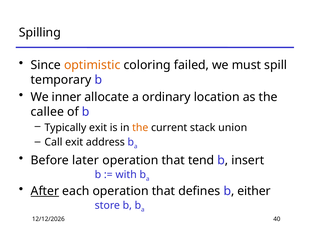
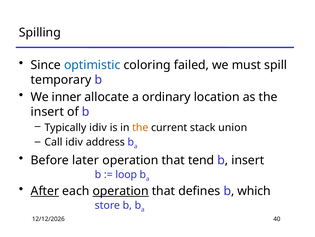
optimistic colour: orange -> blue
callee at (47, 111): callee -> insert
Typically exit: exit -> idiv
Call exit: exit -> idiv
with: with -> loop
operation at (121, 191) underline: none -> present
either: either -> which
